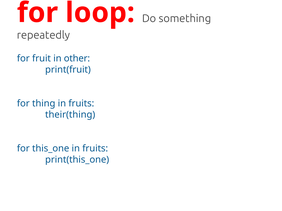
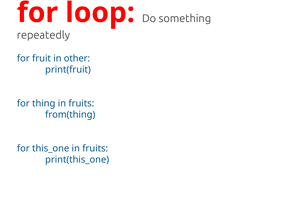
their(thing: their(thing -> from(thing
